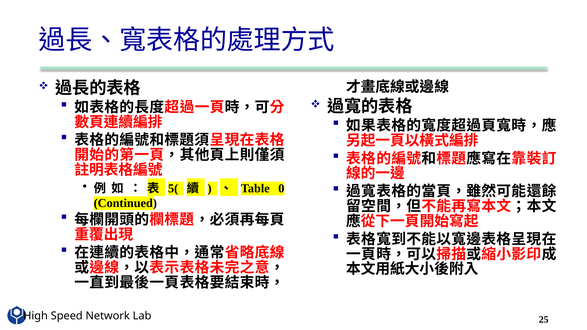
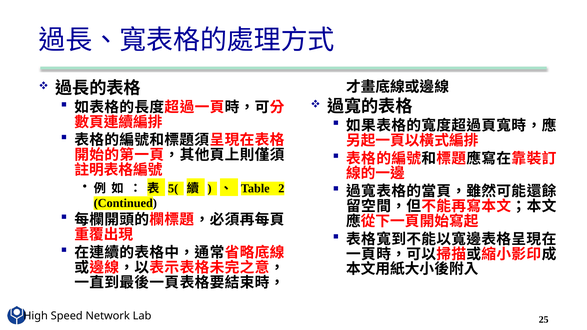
0: 0 -> 2
